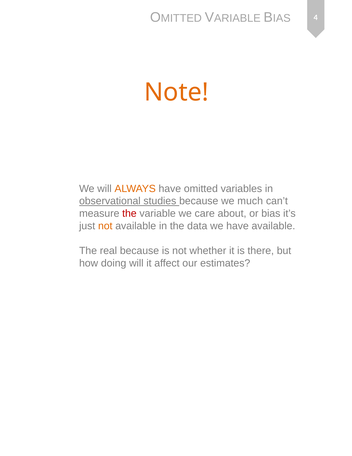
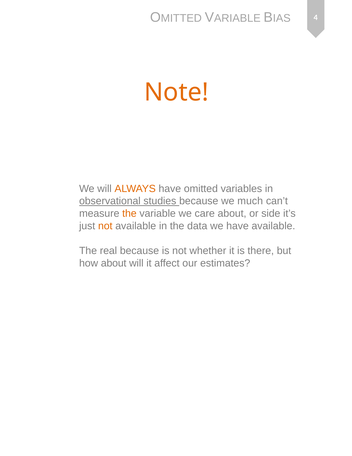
the at (129, 213) colour: red -> orange
bias: bias -> side
how doing: doing -> about
